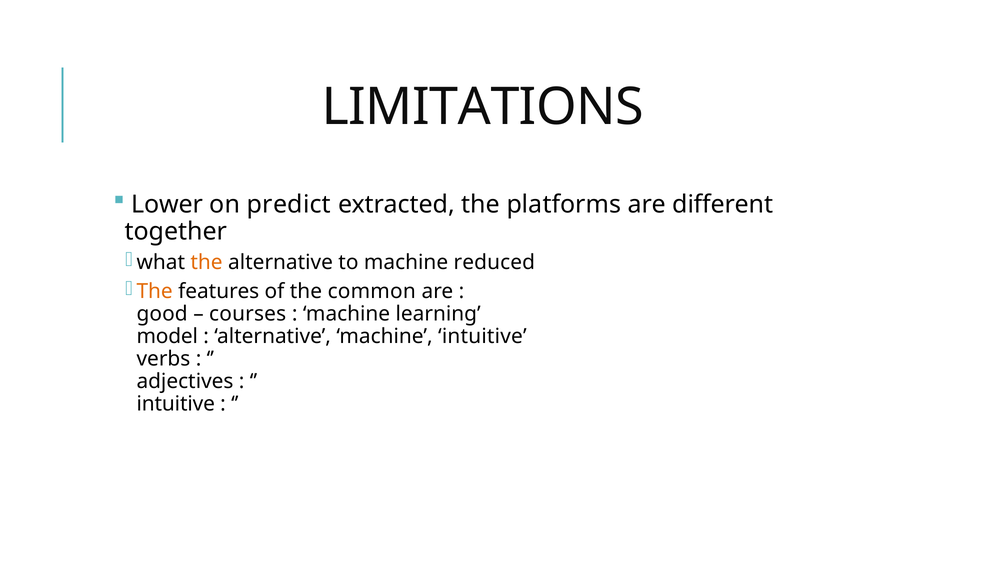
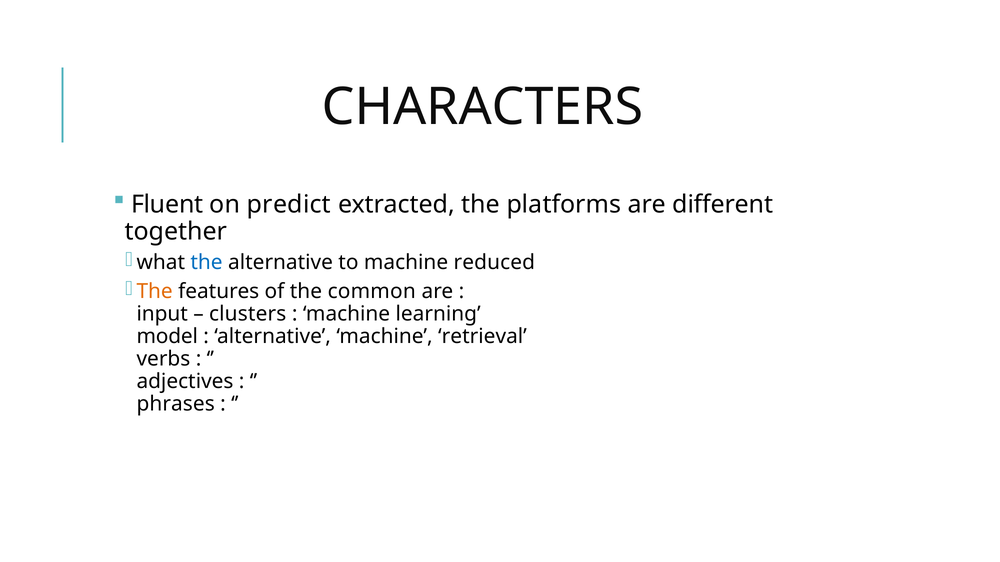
LIMITATIONS: LIMITATIONS -> CHARACTERS
Lower: Lower -> Fluent
the at (207, 263) colour: orange -> blue
good: good -> input
courses: courses -> clusters
machine intuitive: intuitive -> retrieval
intuitive at (176, 404): intuitive -> phrases
